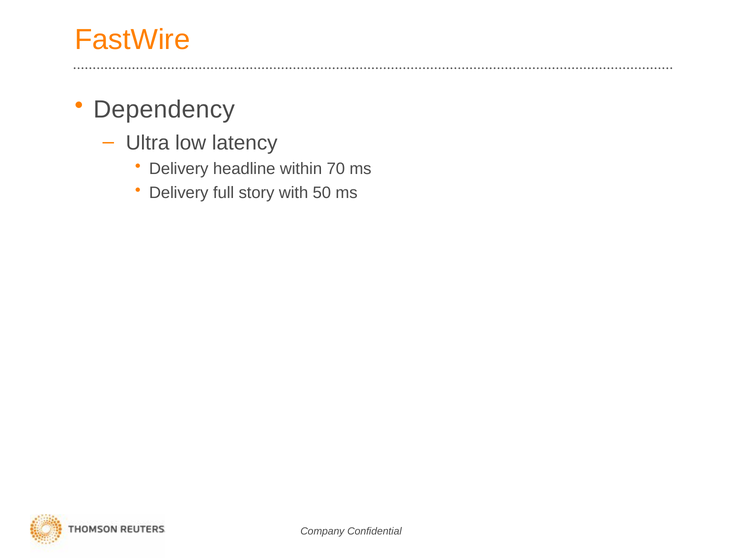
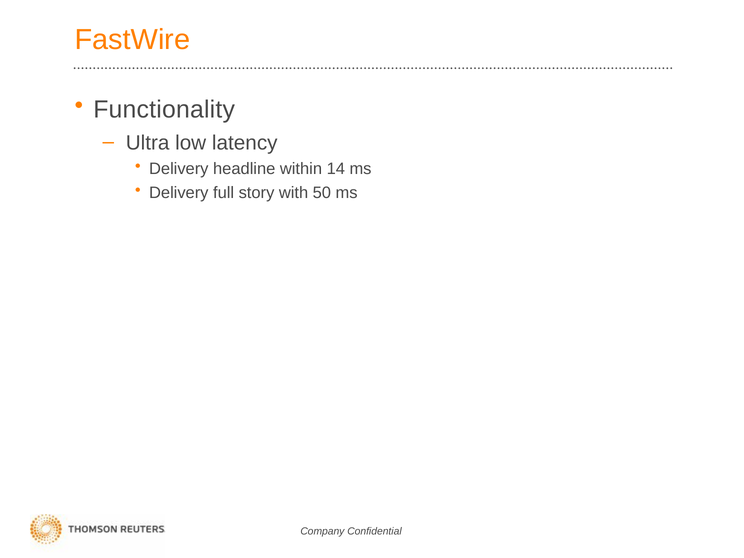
Dependency: Dependency -> Functionality
70: 70 -> 14
